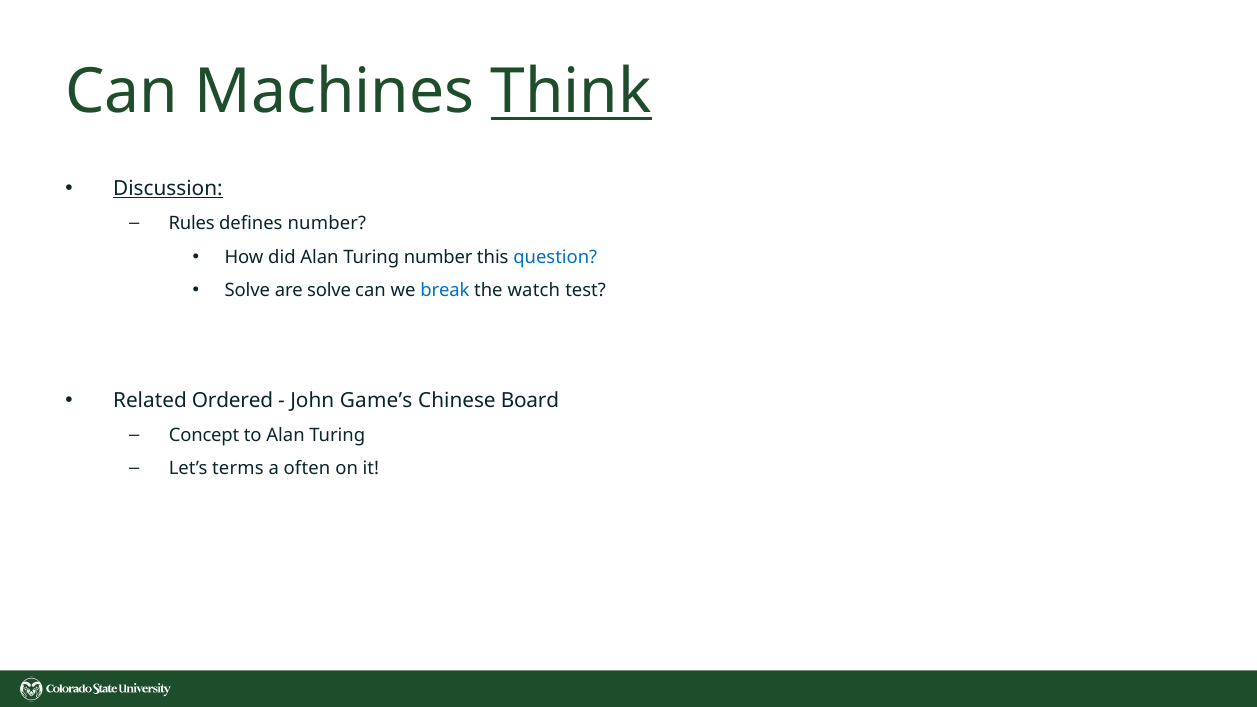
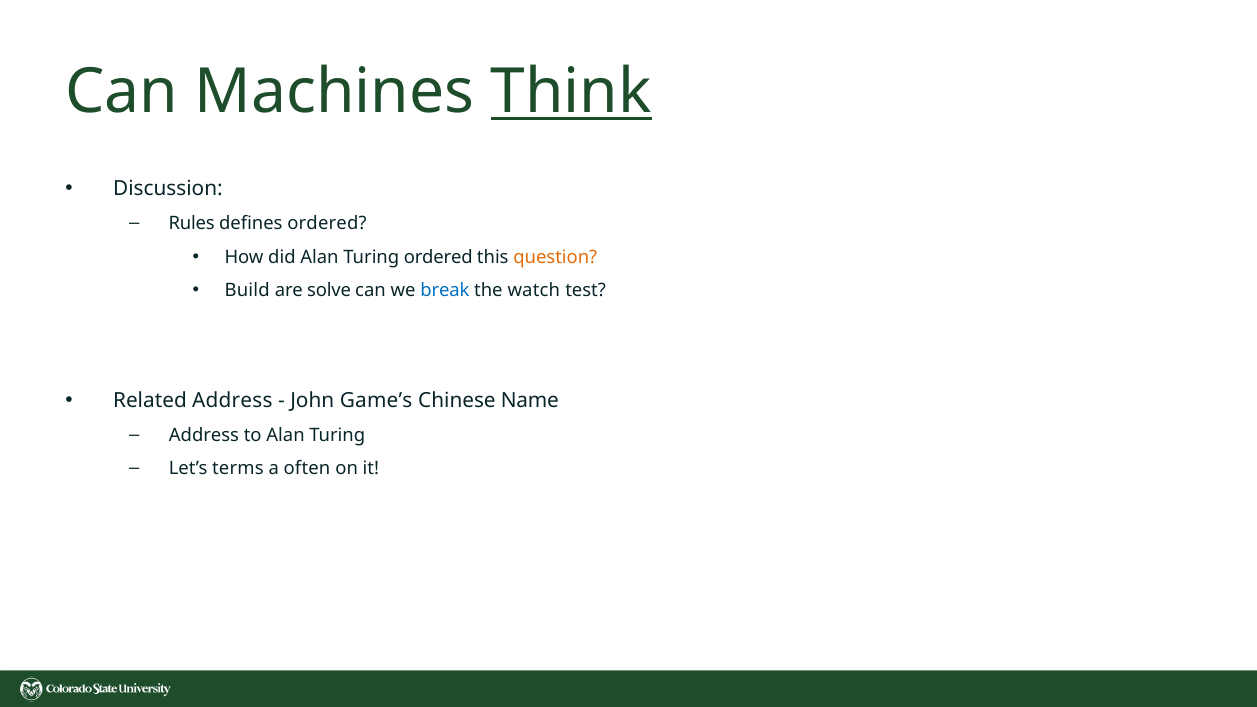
Discussion underline: present -> none
defines number: number -> ordered
Turing number: number -> ordered
question colour: blue -> orange
Solve at (247, 291): Solve -> Build
Related Ordered: Ordered -> Address
Board: Board -> Name
Concept at (204, 435): Concept -> Address
